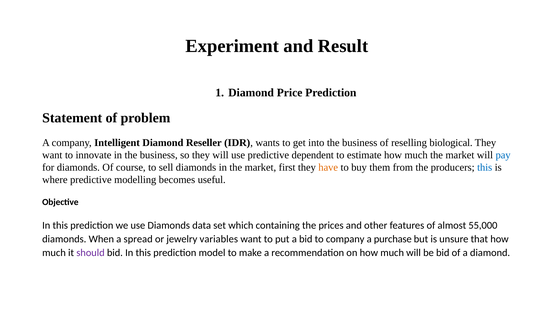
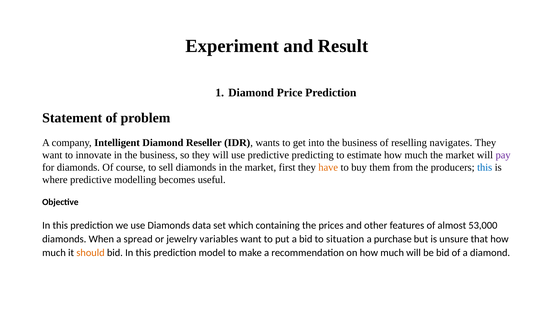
biological: biological -> navigates
dependent: dependent -> predicting
pay colour: blue -> purple
55,000: 55,000 -> 53,000
to company: company -> situation
should colour: purple -> orange
